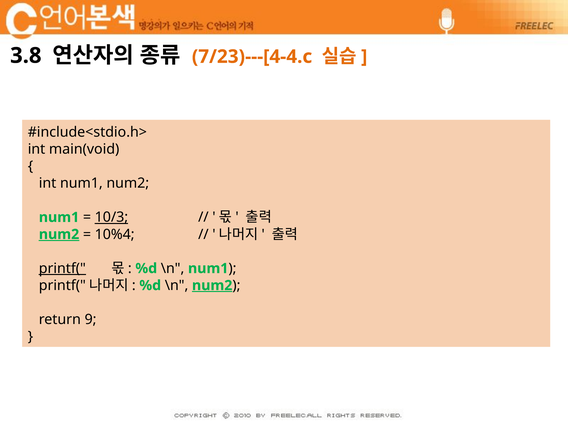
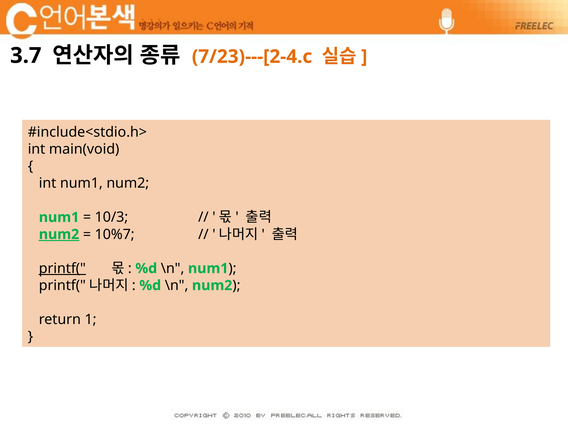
3.8: 3.8 -> 3.7
7/23)---[4-4.c: 7/23)---[4-4.c -> 7/23)---[2-4.c
10/3 underline: present -> none
10%4: 10%4 -> 10%7
num2 at (212, 285) underline: present -> none
9: 9 -> 1
